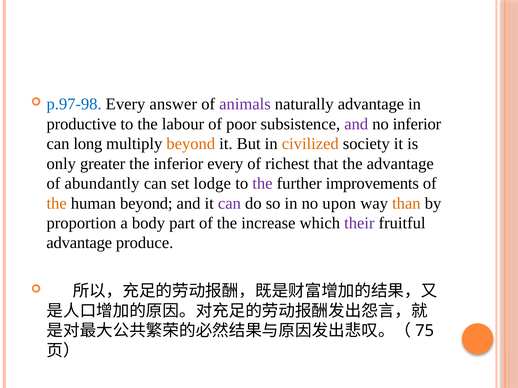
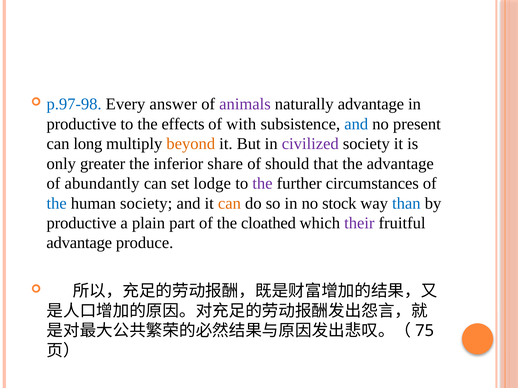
labour: labour -> effects
poor: poor -> with
and at (356, 124) colour: purple -> blue
no inferior: inferior -> present
civilized colour: orange -> purple
inferior every: every -> share
richest: richest -> should
improvements: improvements -> circumstances
the at (57, 203) colour: orange -> blue
human beyond: beyond -> society
can at (229, 203) colour: purple -> orange
upon: upon -> stock
than colour: orange -> blue
proportion at (81, 223): proportion -> productive
body: body -> plain
increase: increase -> cloathed
